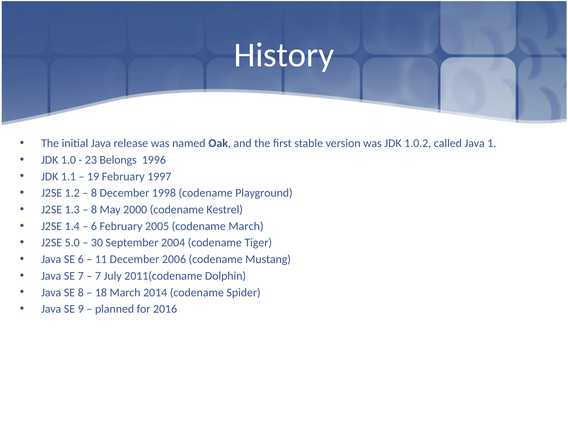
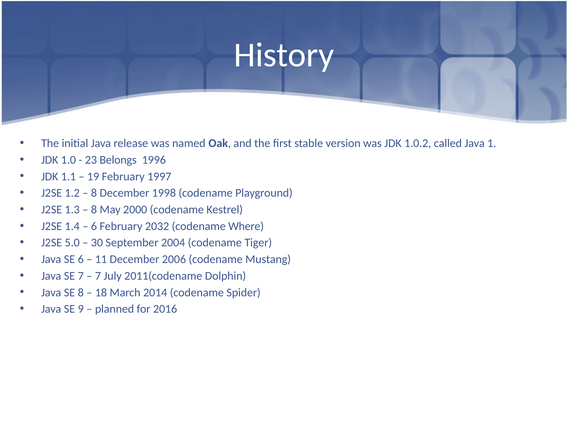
2005: 2005 -> 2032
codename March: March -> Where
